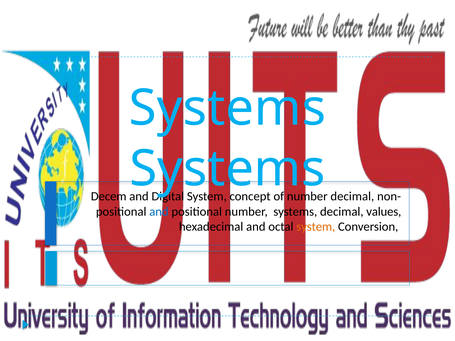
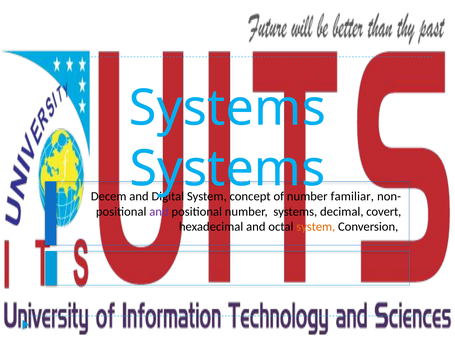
decimal at (352, 197): decimal -> familiar
and at (159, 212) colour: blue -> purple
values: values -> covert
